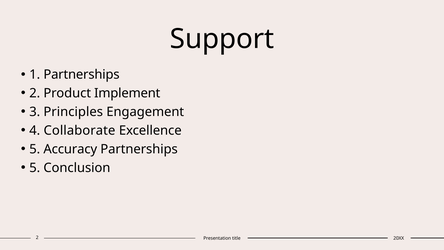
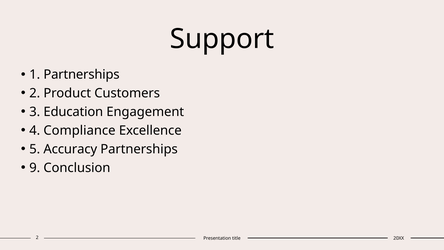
Implement: Implement -> Customers
Principles: Principles -> Education
Collaborate: Collaborate -> Compliance
5 at (35, 168): 5 -> 9
